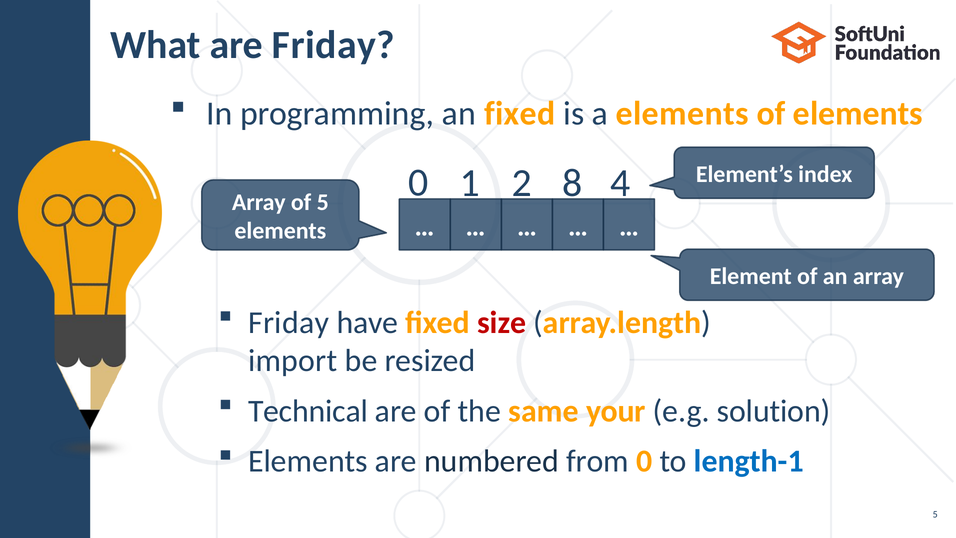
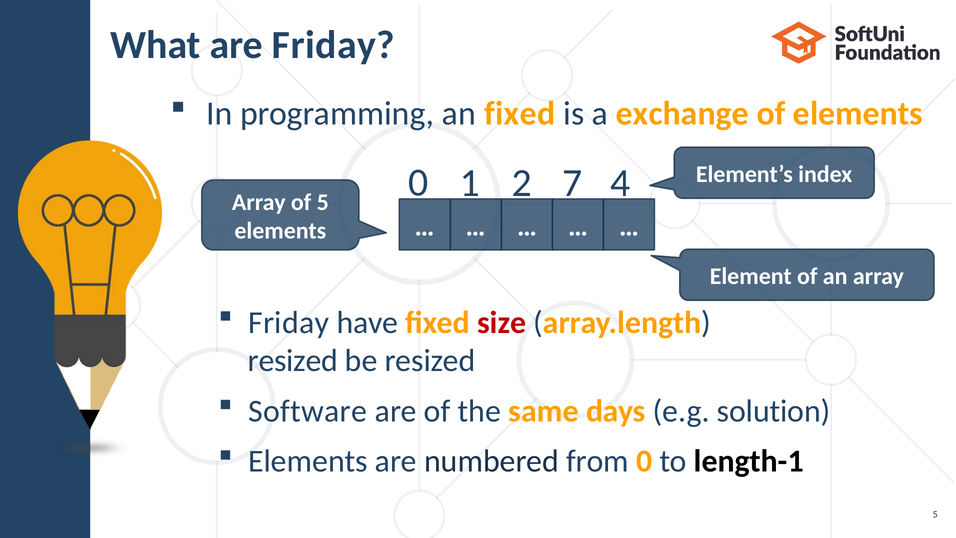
a elements: elements -> exchange
8: 8 -> 7
import at (293, 361): import -> resized
Technical: Technical -> Software
your: your -> days
length-1 colour: blue -> black
